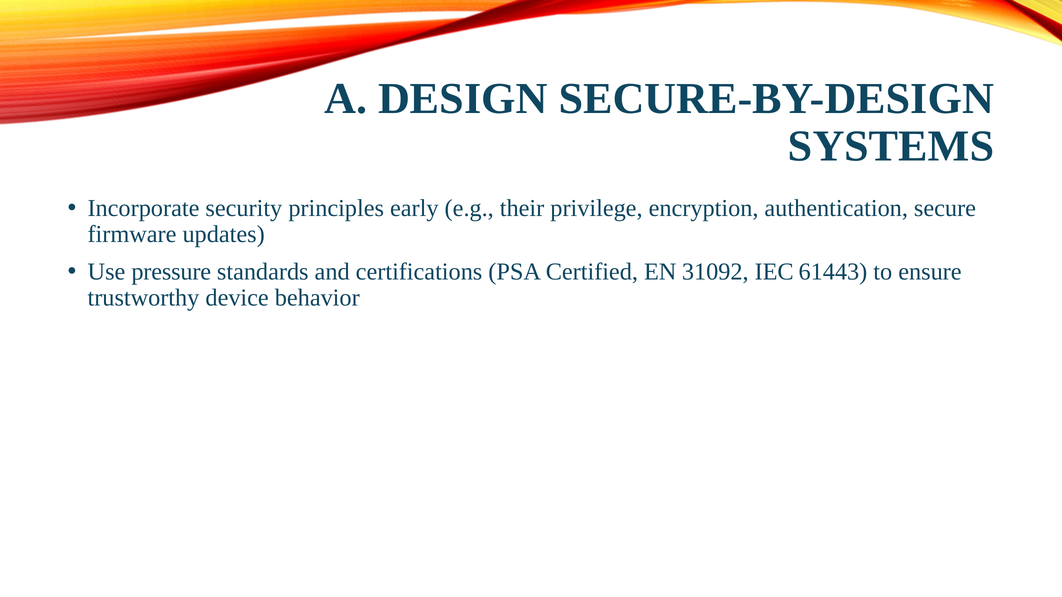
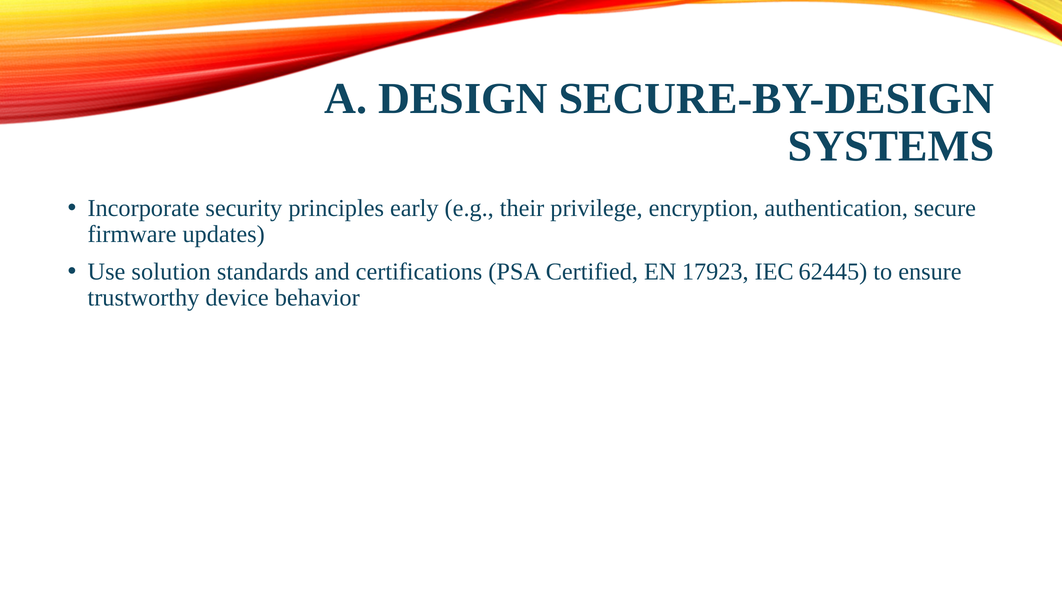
pressure: pressure -> solution
31092: 31092 -> 17923
61443: 61443 -> 62445
